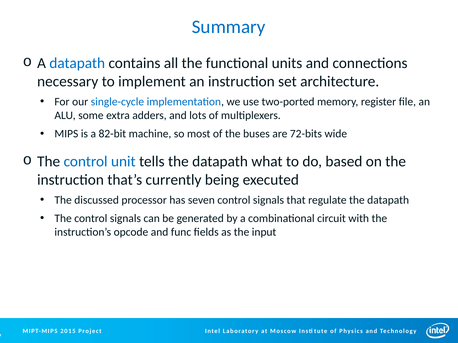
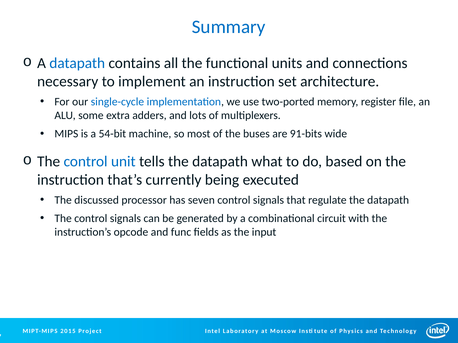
82-bit: 82-bit -> 54-bit
72-bits: 72-bits -> 91-bits
